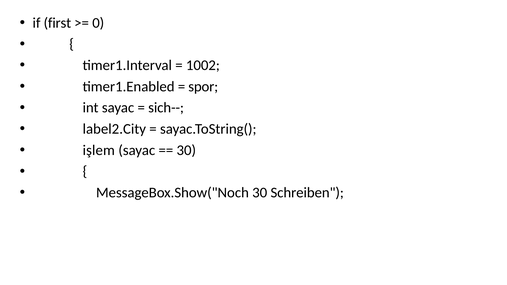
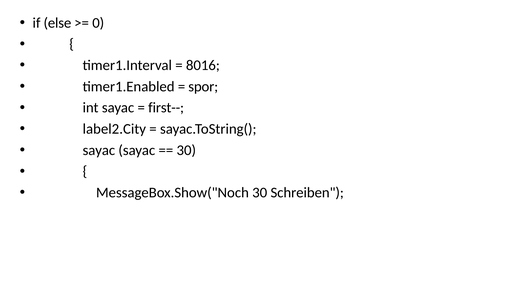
first: first -> else
1002: 1002 -> 8016
sich--: sich-- -> first--
işlem at (99, 150): işlem -> sayac
